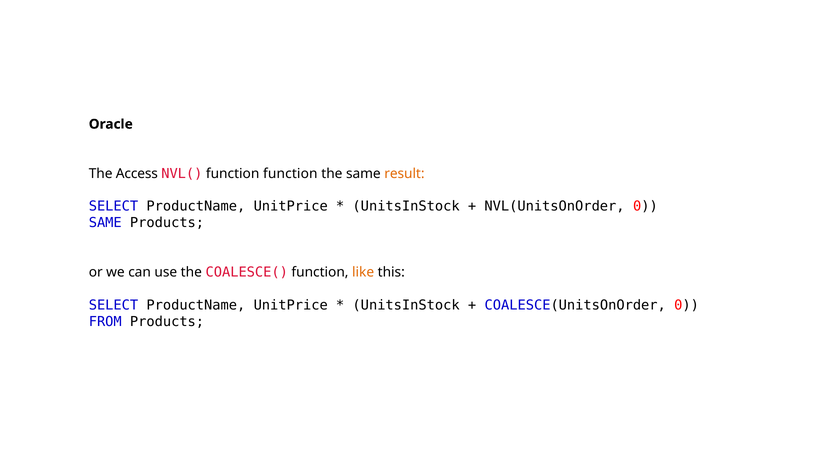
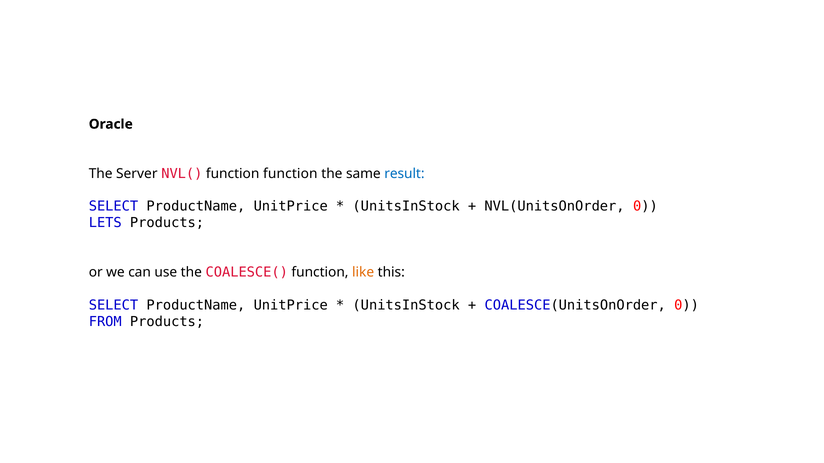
Access: Access -> Server
result colour: orange -> blue
SAME at (105, 223): SAME -> LETS
